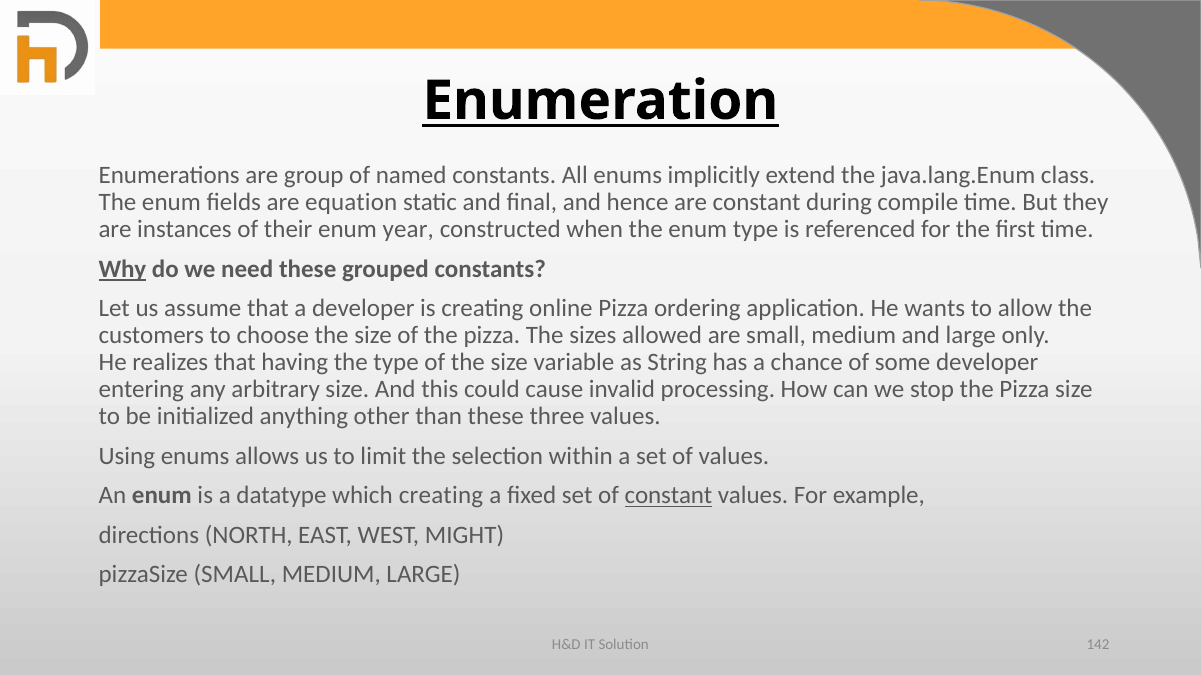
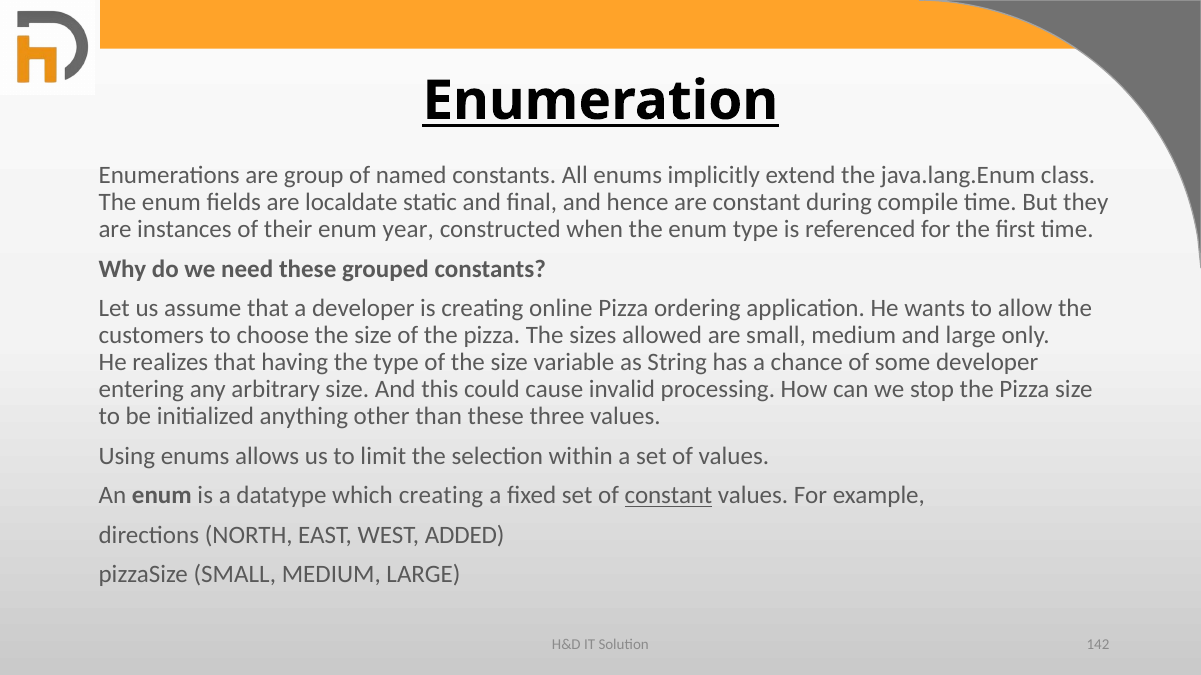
equation: equation -> localdate
Why underline: present -> none
MIGHT: MIGHT -> ADDED
